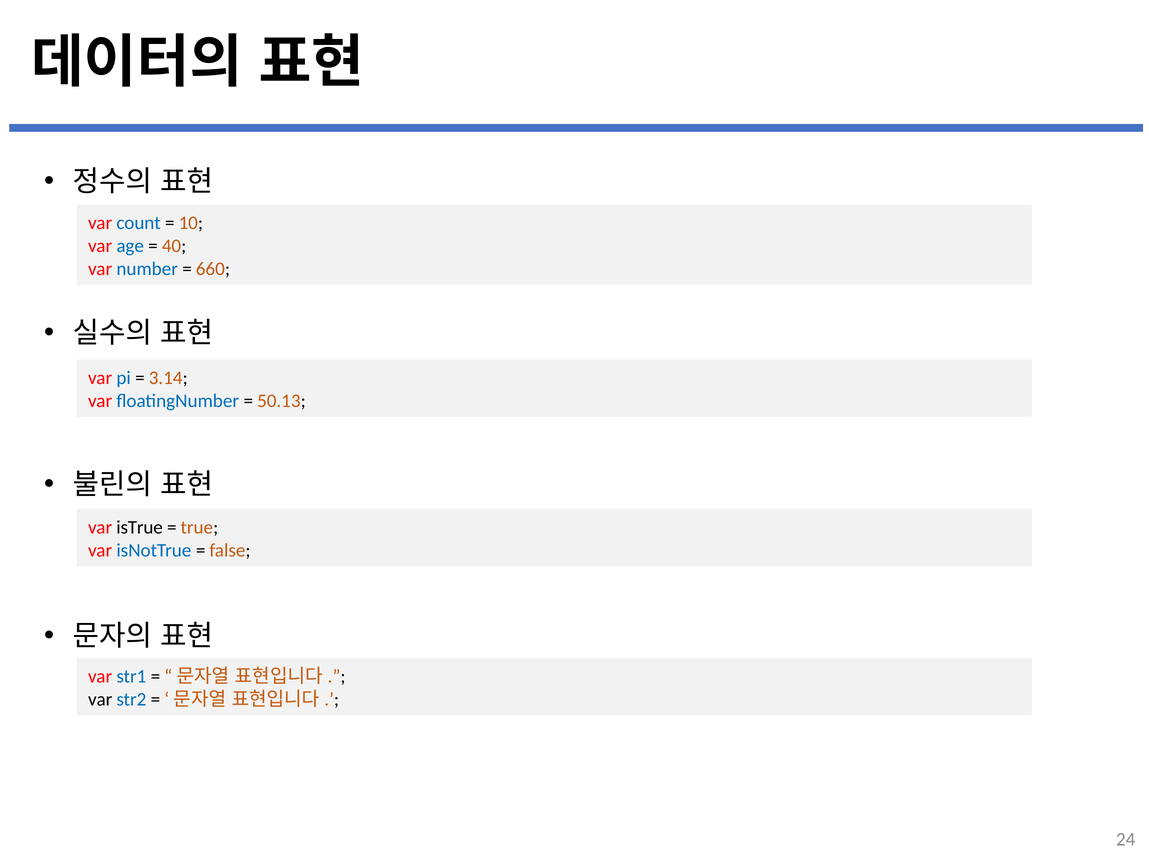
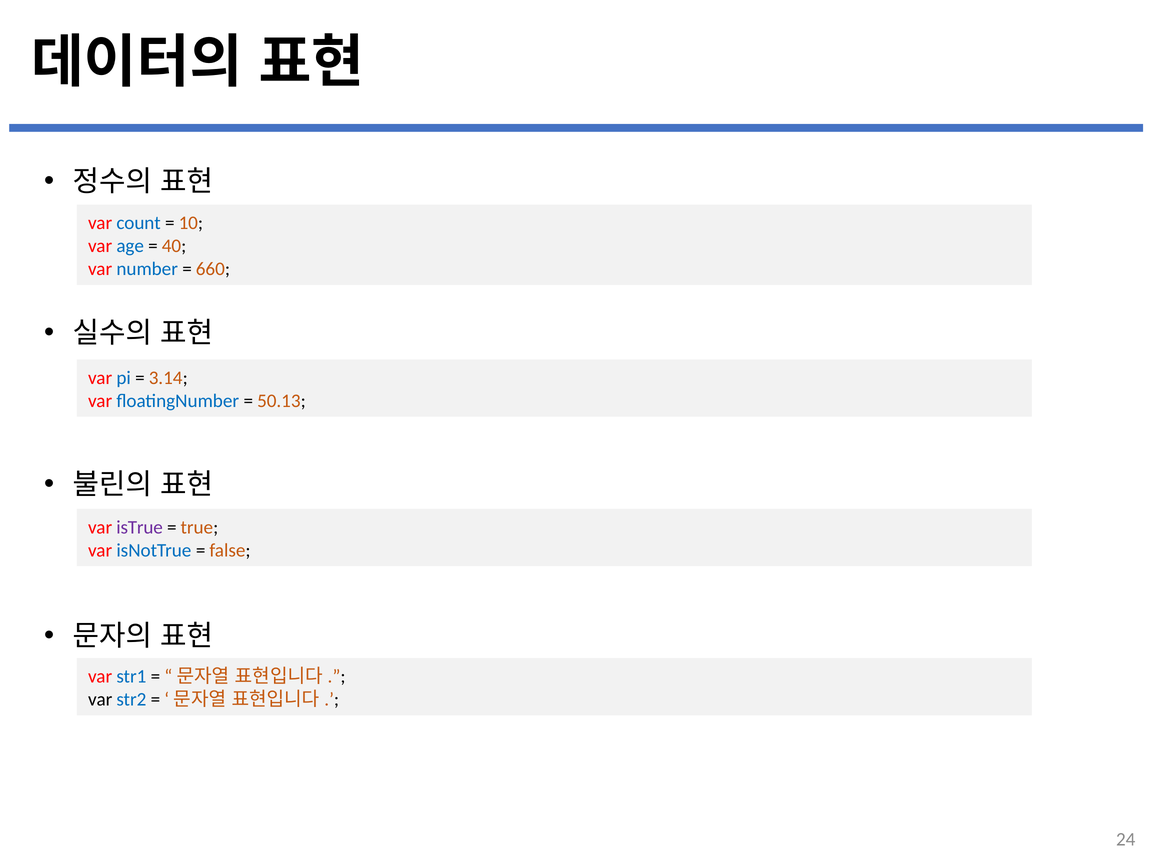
isTrue colour: black -> purple
